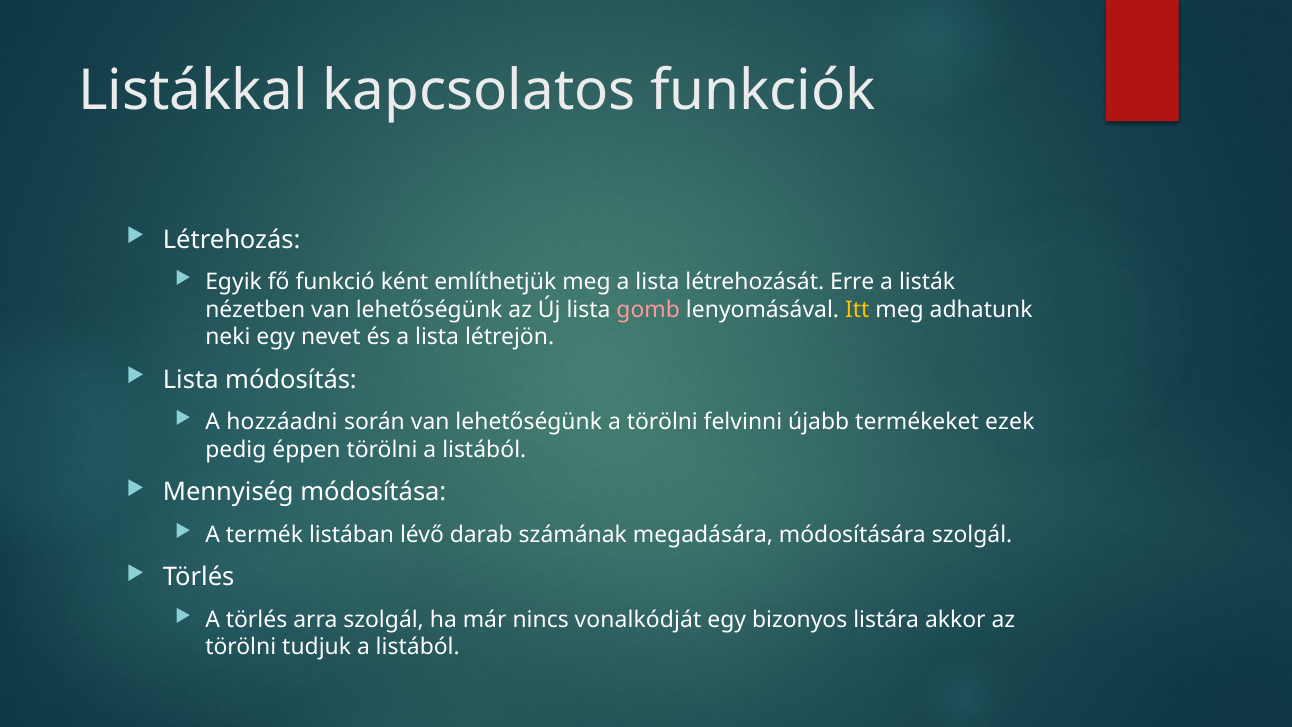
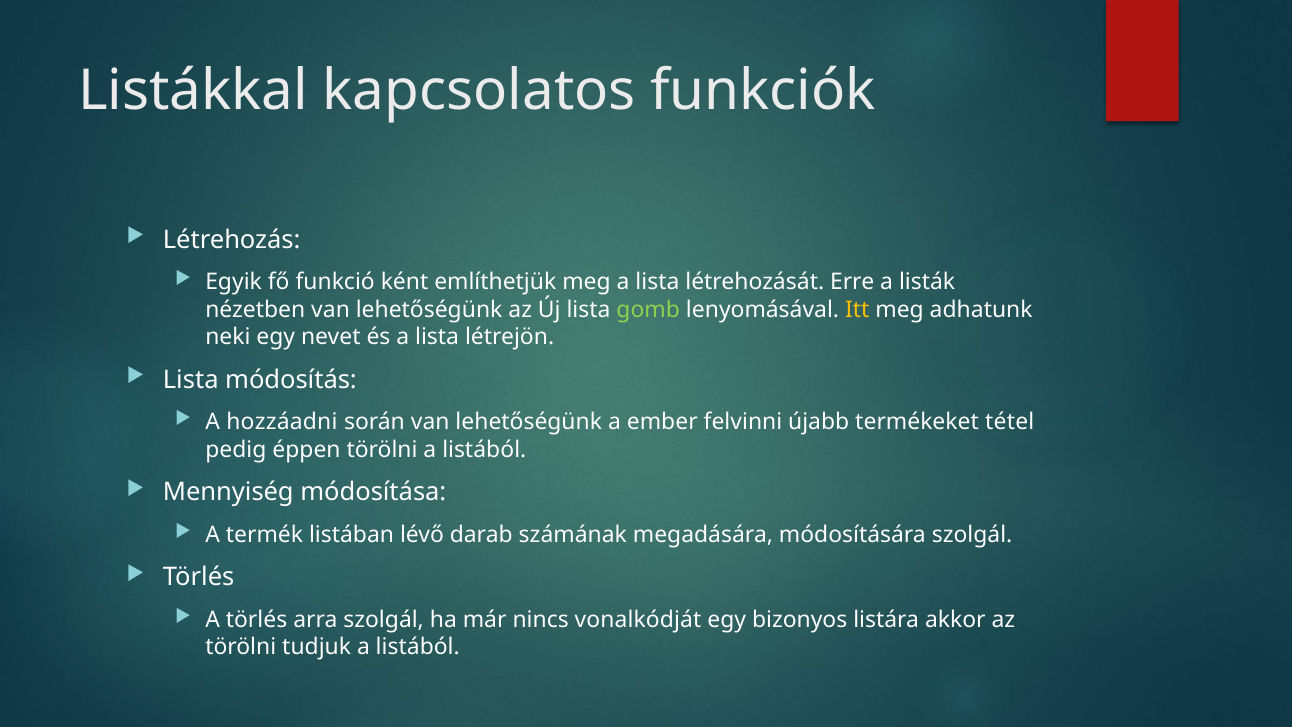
gomb colour: pink -> light green
a törölni: törölni -> ember
ezek: ezek -> tétel
